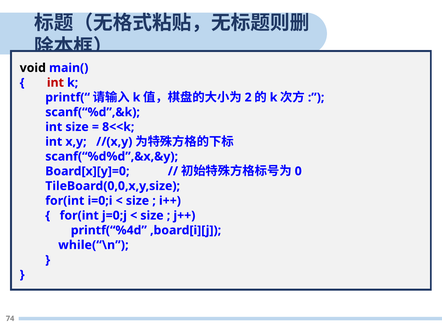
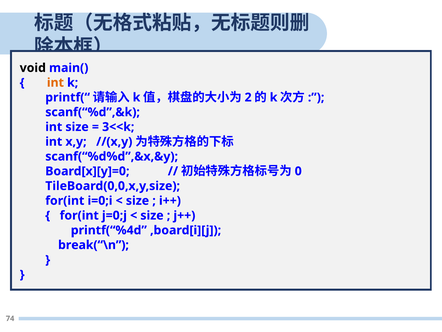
int at (55, 83) colour: red -> orange
8<<k: 8<<k -> 3<<k
while(“\n: while(“\n -> break(“\n
